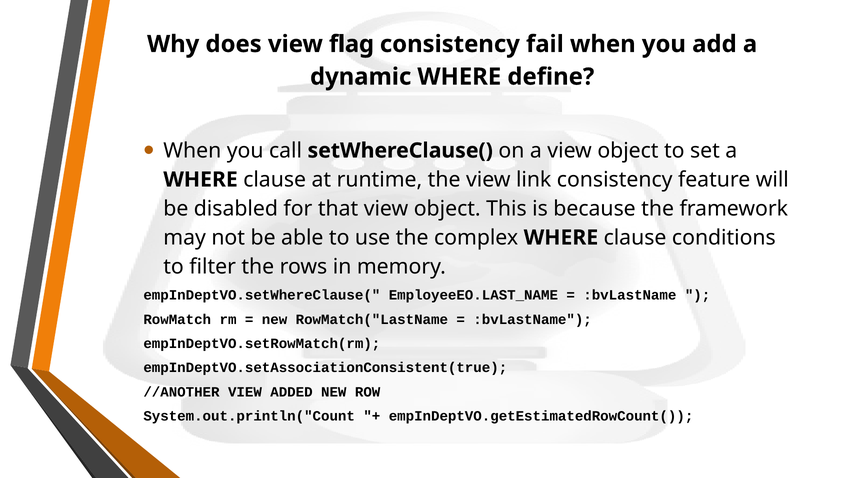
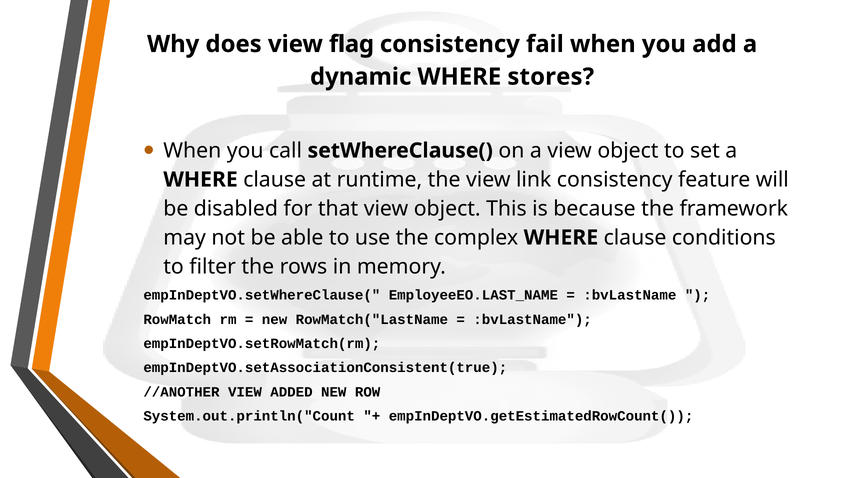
define: define -> stores
